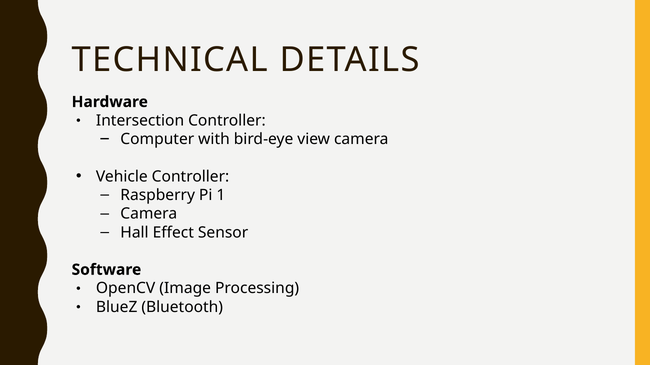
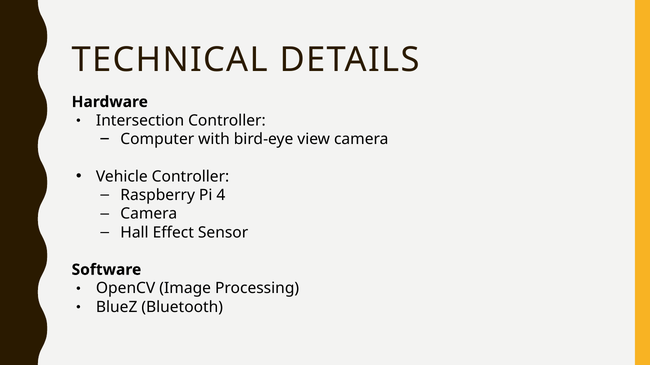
1: 1 -> 4
